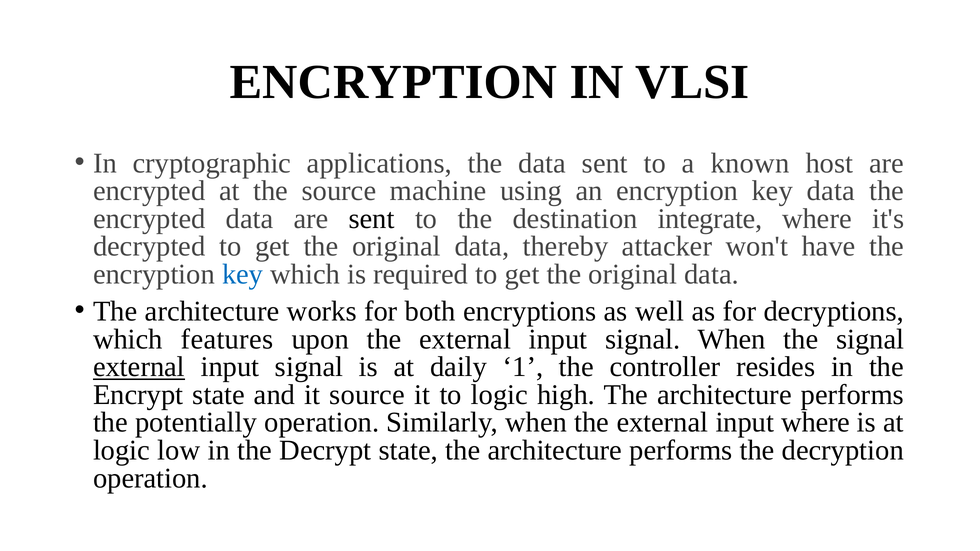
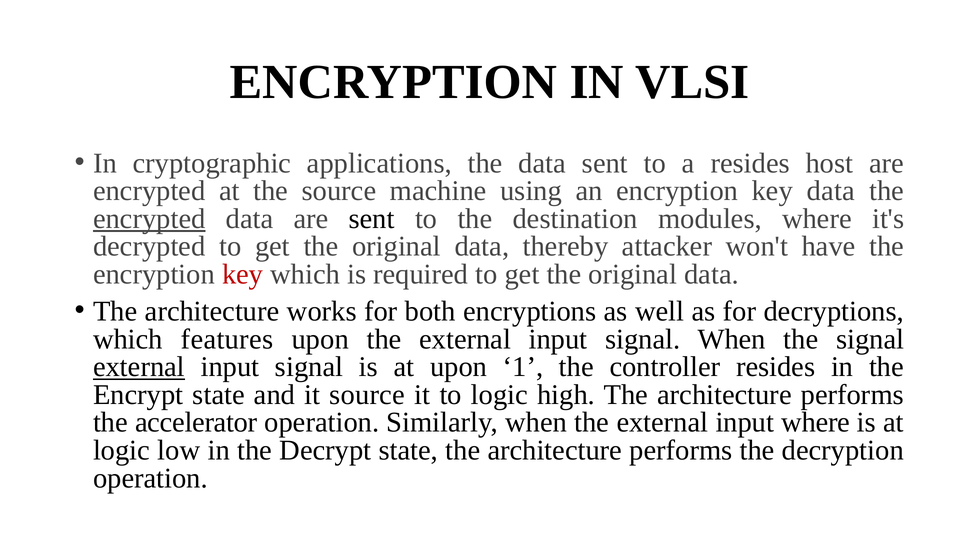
a known: known -> resides
encrypted at (149, 219) underline: none -> present
integrate: integrate -> modules
key at (243, 274) colour: blue -> red
at daily: daily -> upon
potentially: potentially -> accelerator
